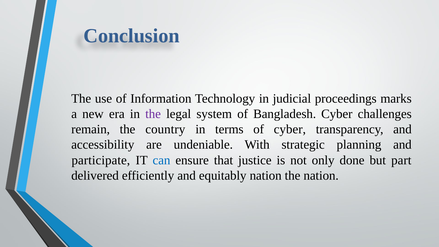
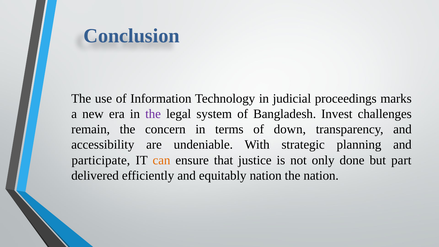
Bangladesh Cyber: Cyber -> Invest
country: country -> concern
of cyber: cyber -> down
can colour: blue -> orange
